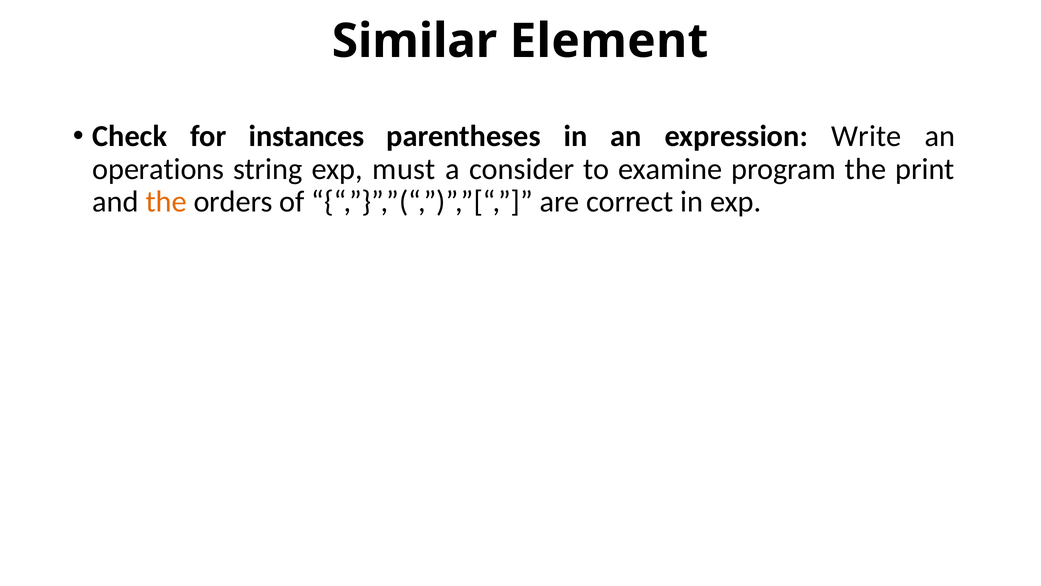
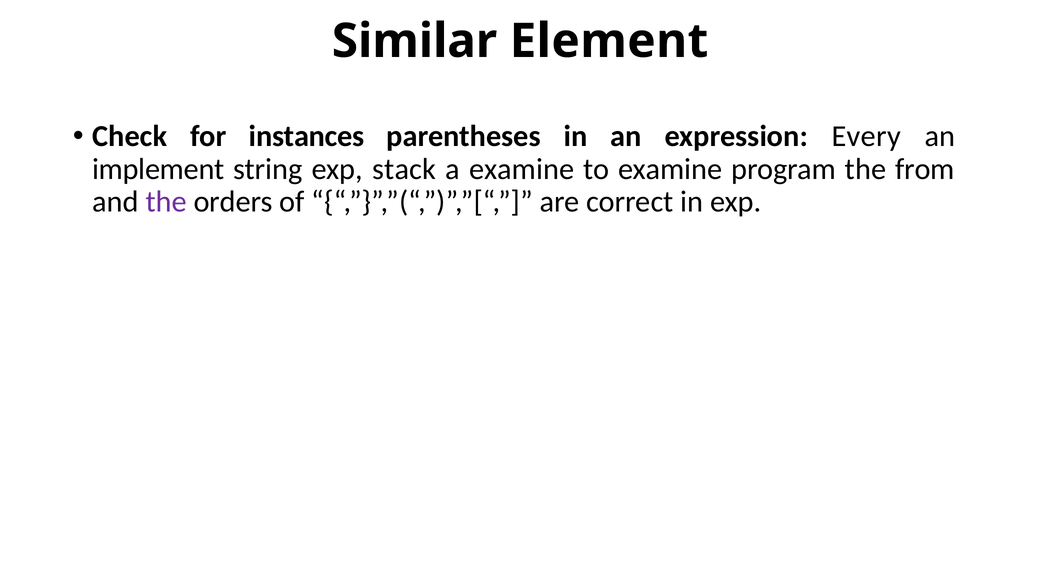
Write: Write -> Every
operations: operations -> implement
must: must -> stack
a consider: consider -> examine
print: print -> from
the at (166, 202) colour: orange -> purple
